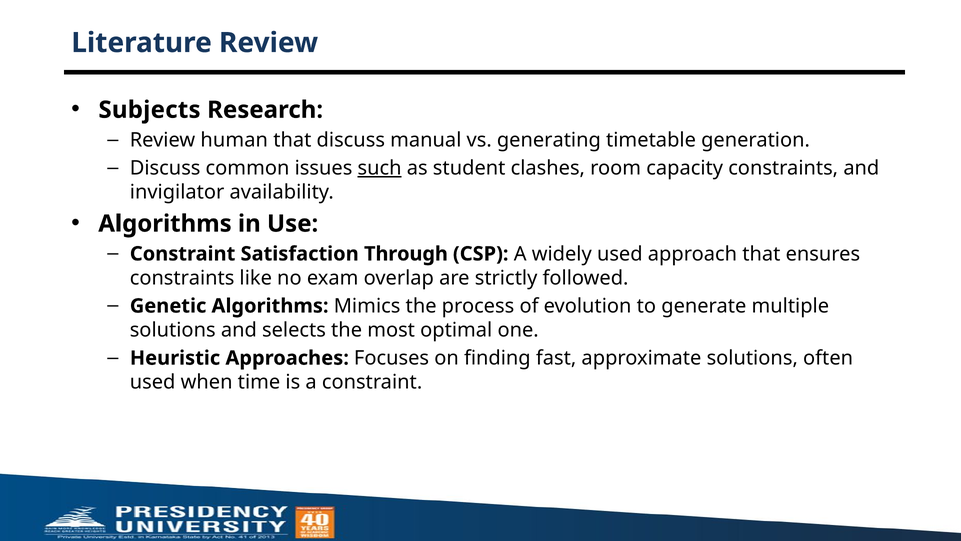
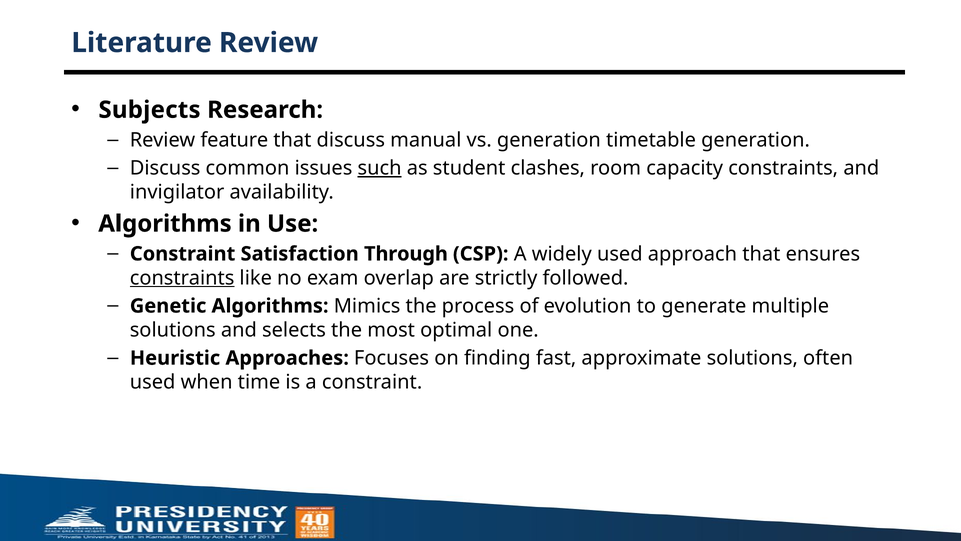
human: human -> feature
vs generating: generating -> generation
constraints at (182, 278) underline: none -> present
